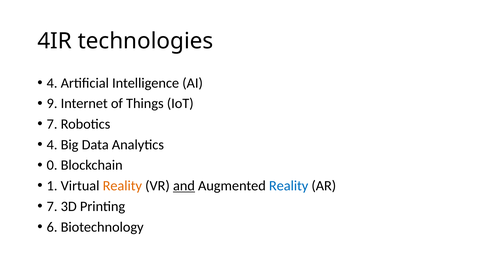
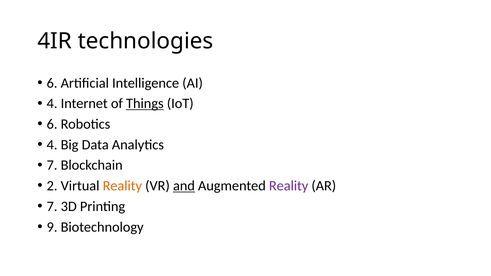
4 at (52, 83): 4 -> 6
9 at (52, 104): 9 -> 4
Things underline: none -> present
7 at (52, 124): 7 -> 6
0 at (52, 165): 0 -> 7
1: 1 -> 2
Reality at (289, 186) colour: blue -> purple
6: 6 -> 9
